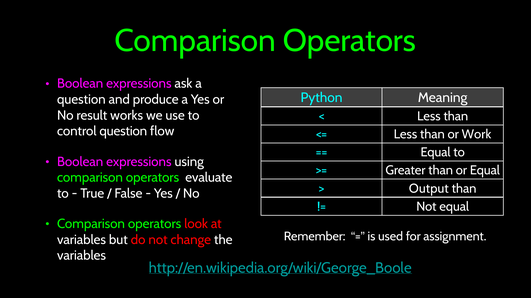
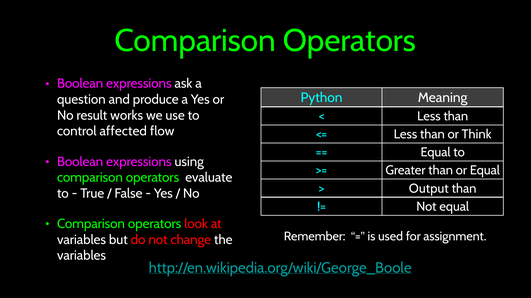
control question: question -> affected
Work: Work -> Think
